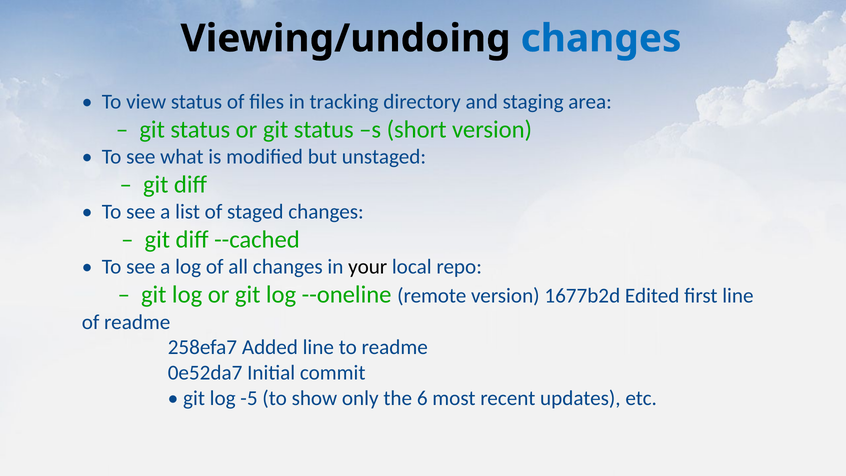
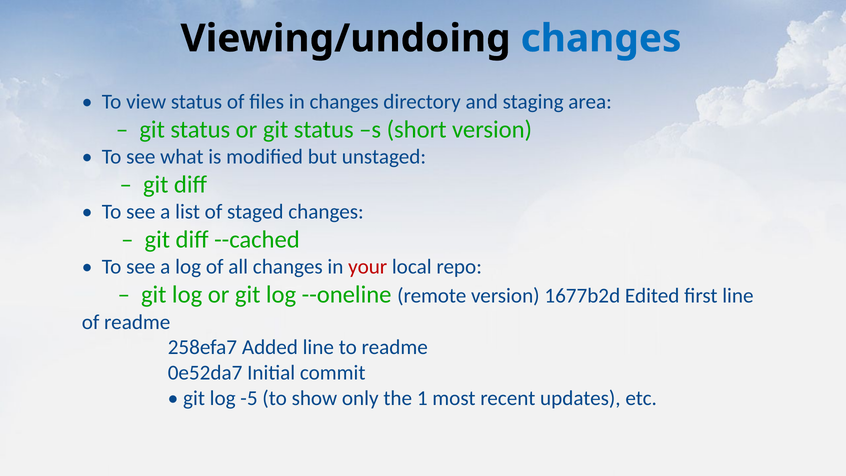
in tracking: tracking -> changes
your colour: black -> red
6: 6 -> 1
